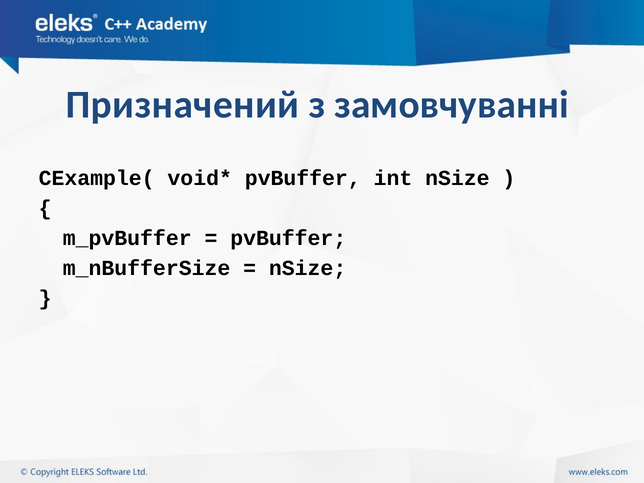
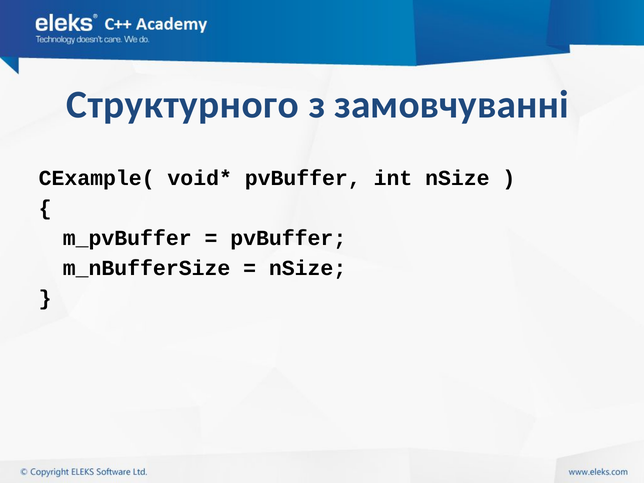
Призначений: Призначений -> Структурного
